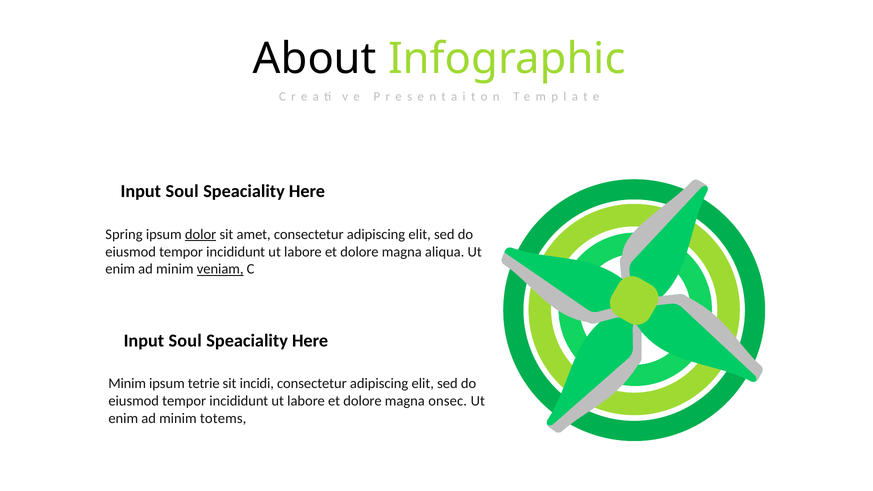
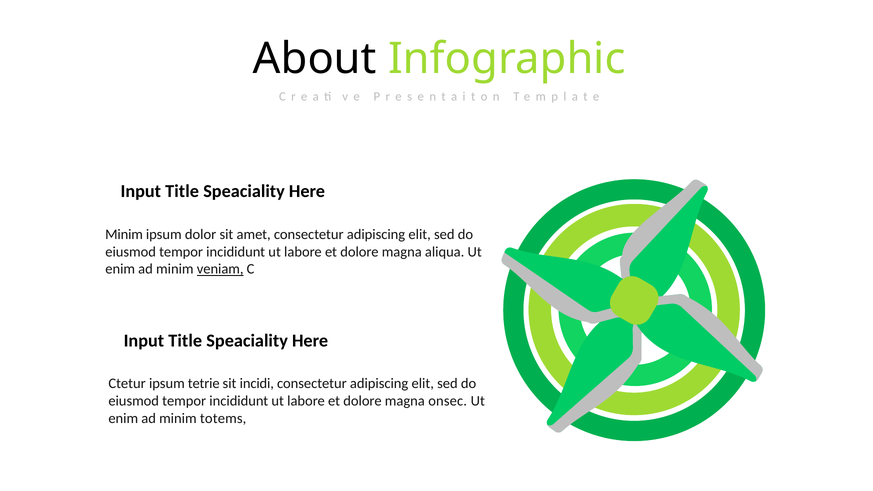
Soul at (182, 191): Soul -> Title
Spring at (124, 234): Spring -> Minim
dolor underline: present -> none
Soul at (185, 341): Soul -> Title
Minim at (127, 383): Minim -> Ctetur
